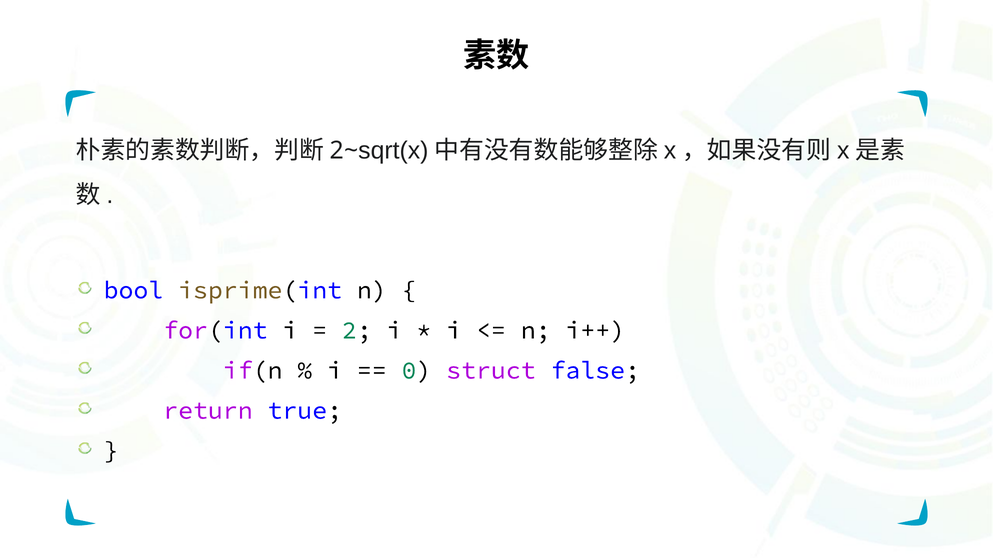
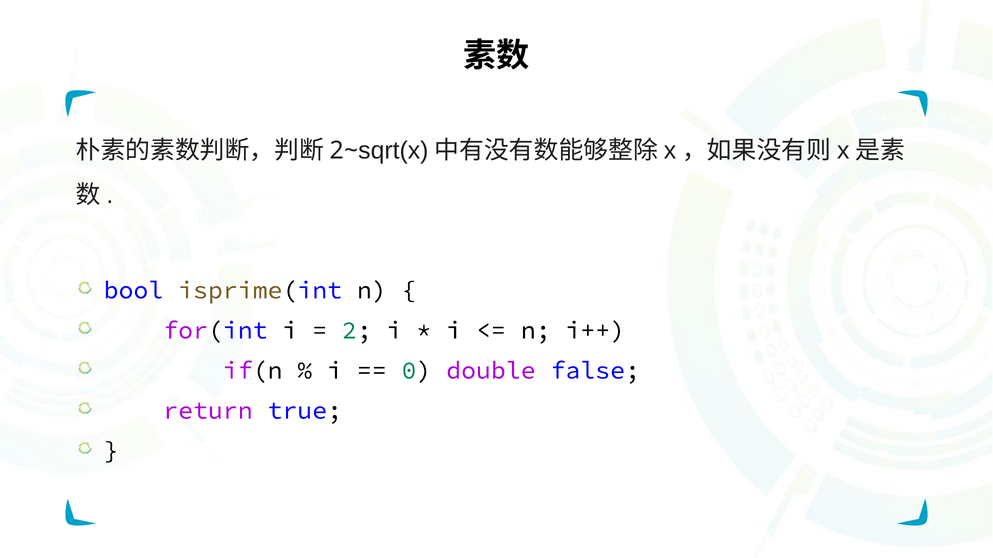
struct: struct -> double
